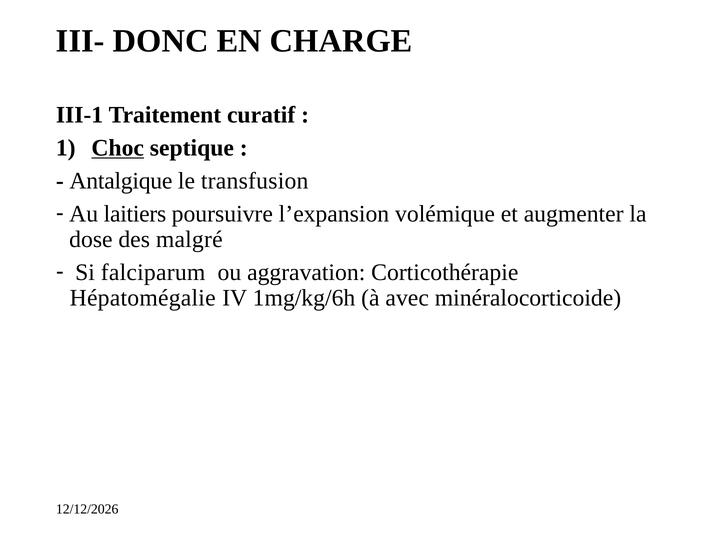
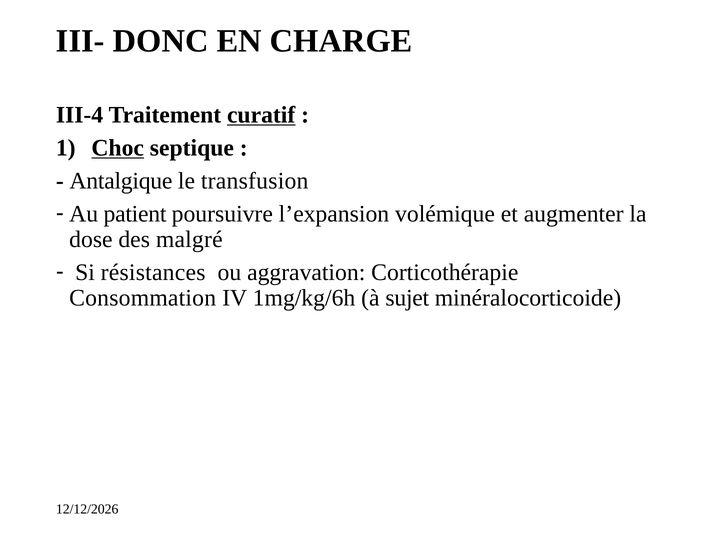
III-1: III-1 -> III-4
curatif underline: none -> present
laitiers: laitiers -> patient
falciparum: falciparum -> résistances
Hépatomégalie: Hépatomégalie -> Consommation
avec: avec -> sujet
